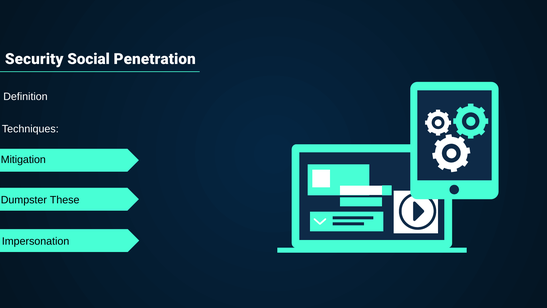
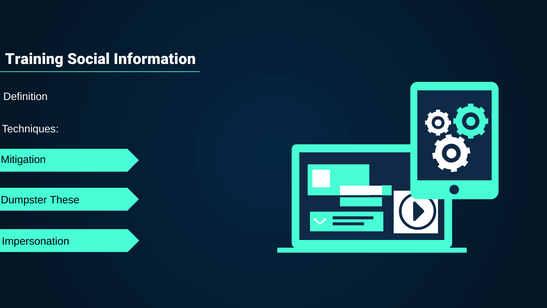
Security: Security -> Training
Penetration: Penetration -> Information
